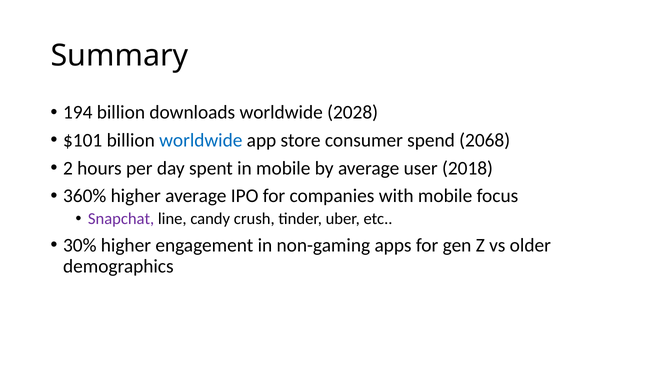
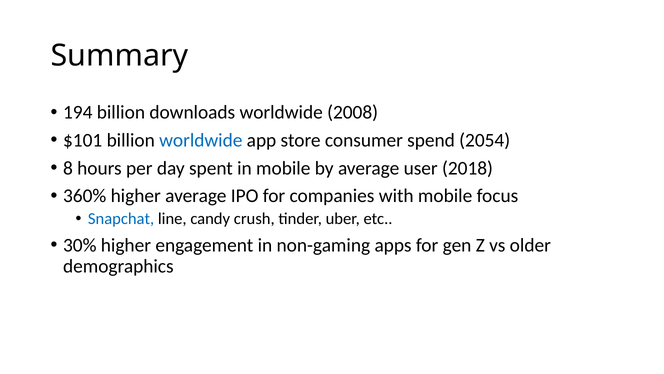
2028: 2028 -> 2008
2068: 2068 -> 2054
2: 2 -> 8
Snapchat colour: purple -> blue
